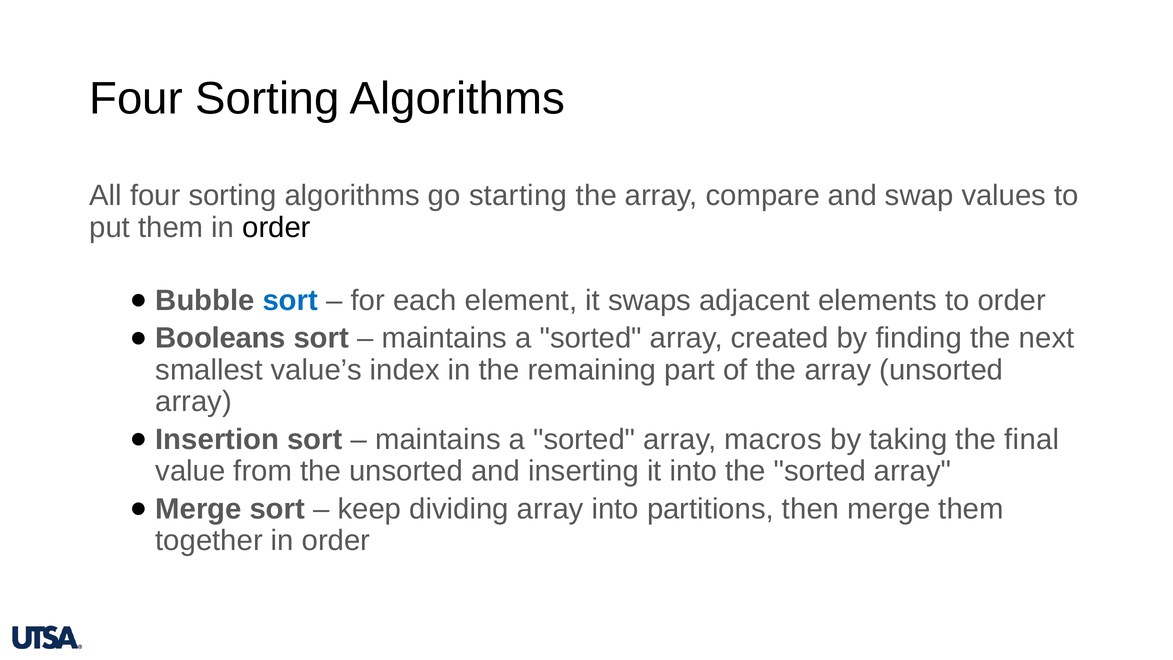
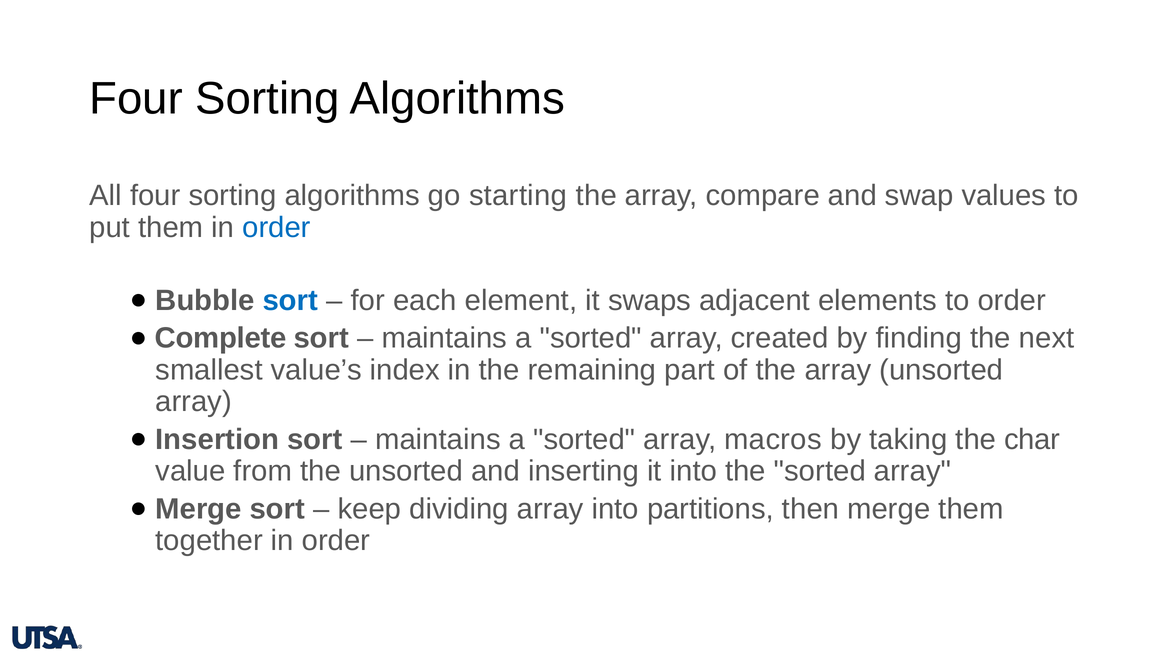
order at (277, 227) colour: black -> blue
Booleans: Booleans -> Complete
final: final -> char
